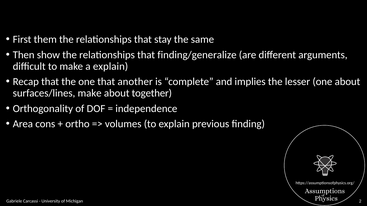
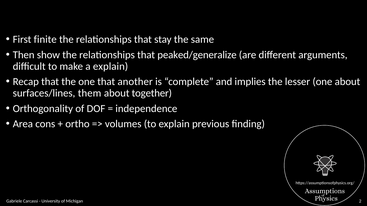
them: them -> finite
finding/generalize: finding/generalize -> peaked/generalize
surfaces/lines make: make -> them
